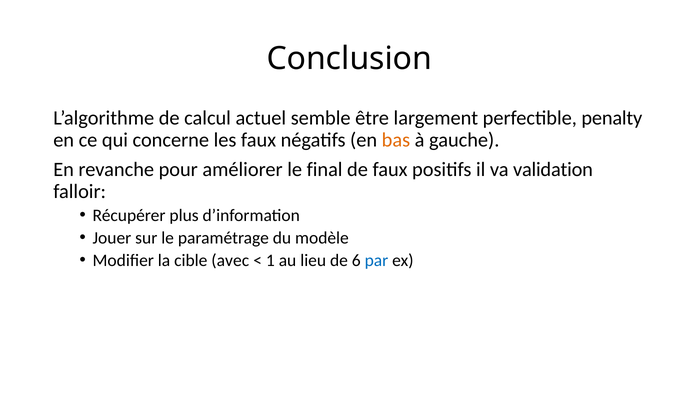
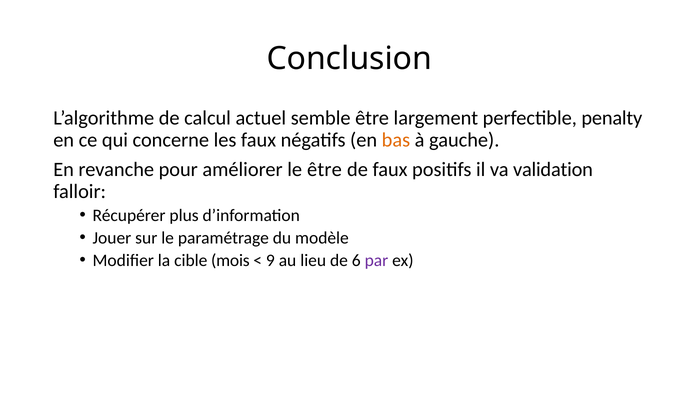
le final: final -> être
avec: avec -> mois
1: 1 -> 9
par colour: blue -> purple
